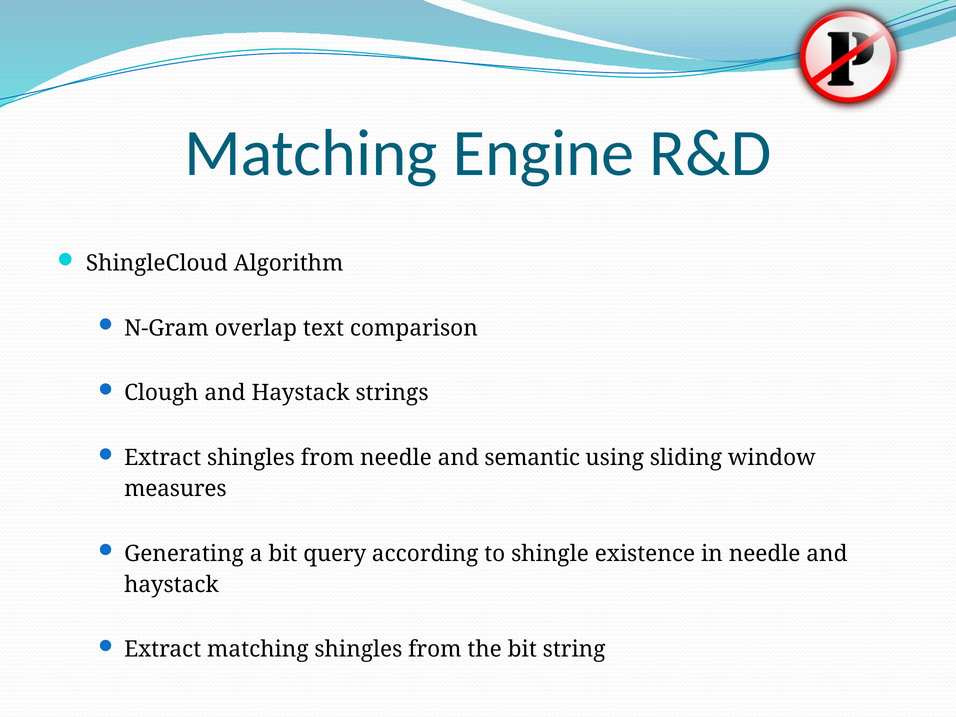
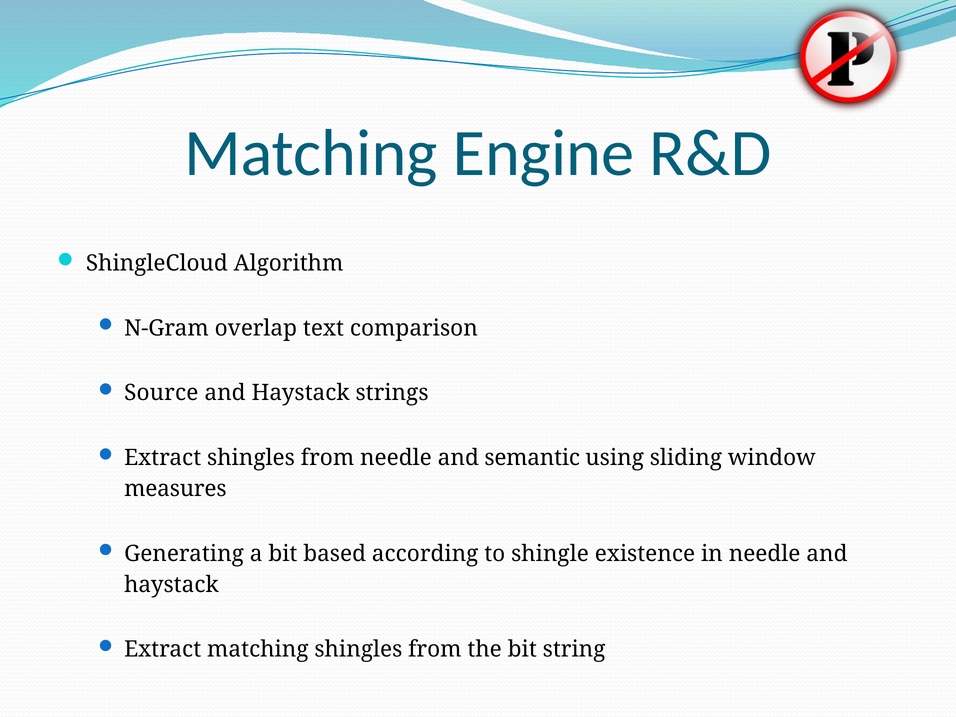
Clough: Clough -> Source
query: query -> based
